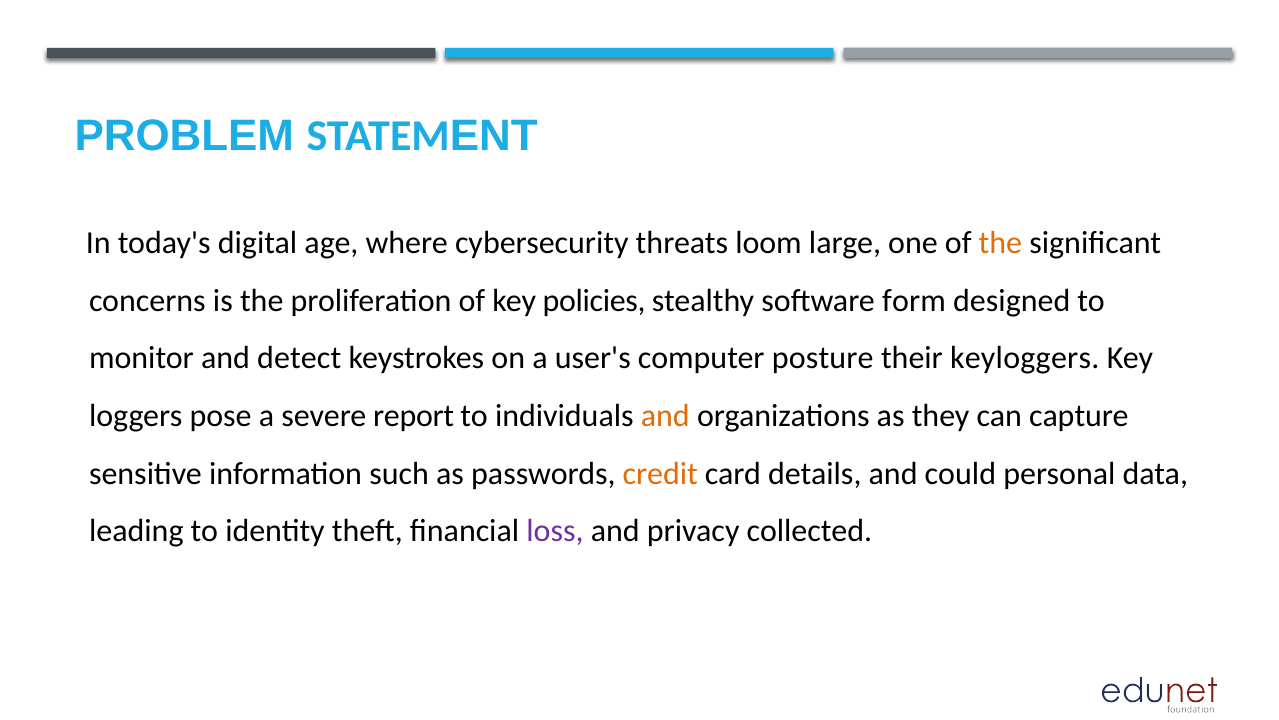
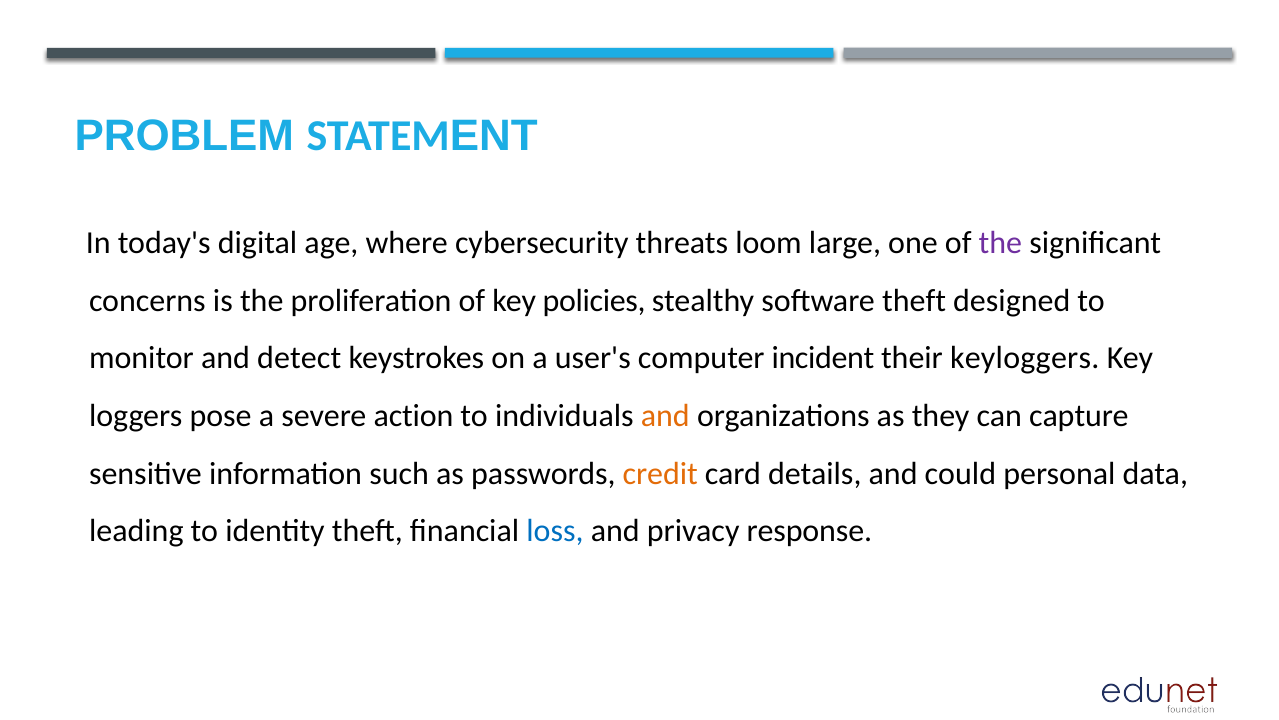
the at (1000, 243) colour: orange -> purple
software form: form -> theft
posture: posture -> incident
report: report -> action
loss colour: purple -> blue
collected: collected -> response
